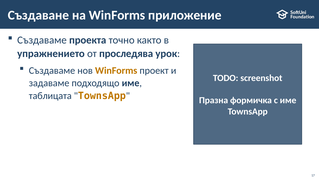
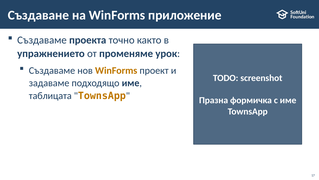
проследява: проследява -> променяме
